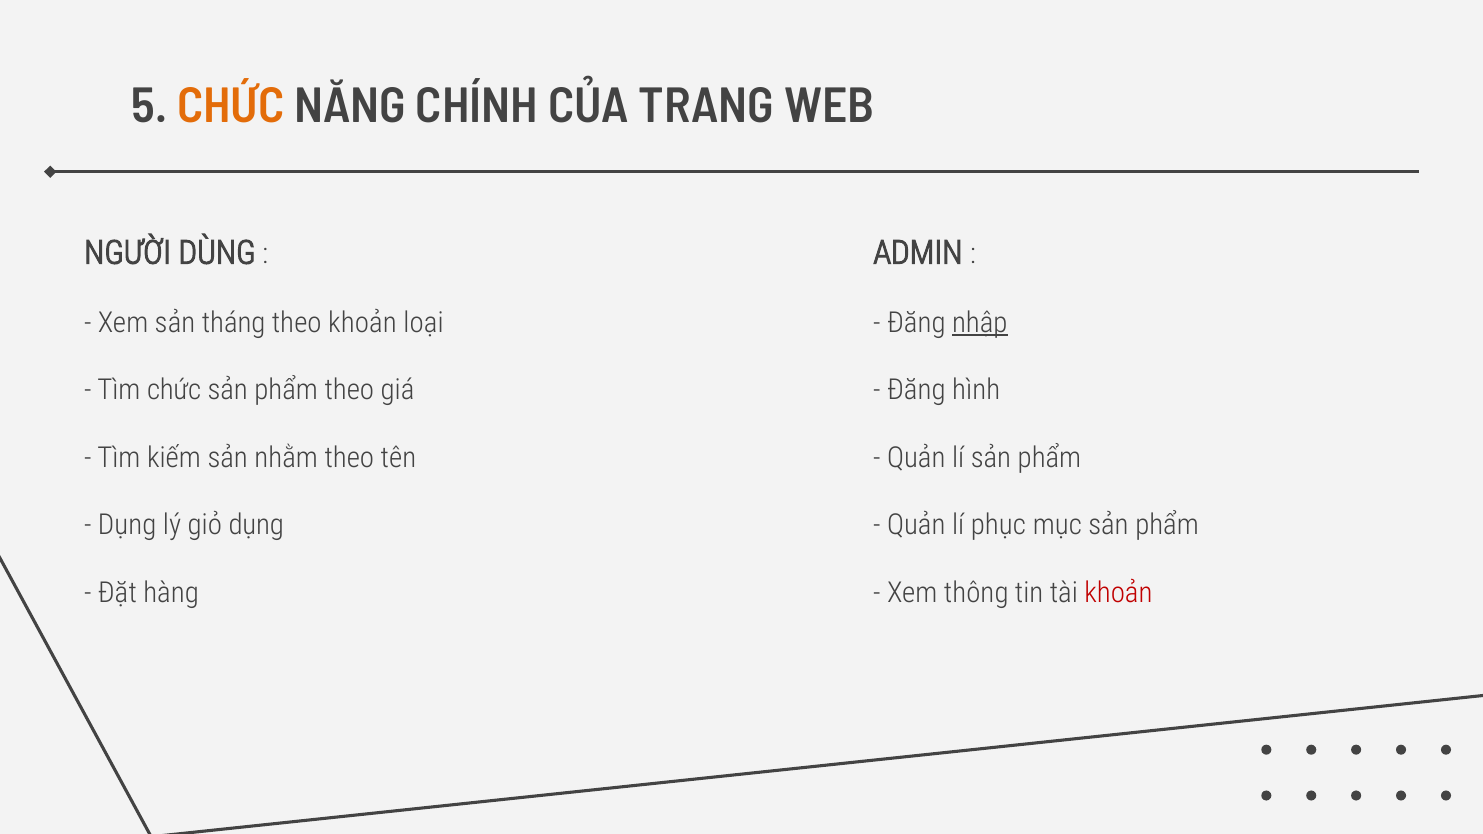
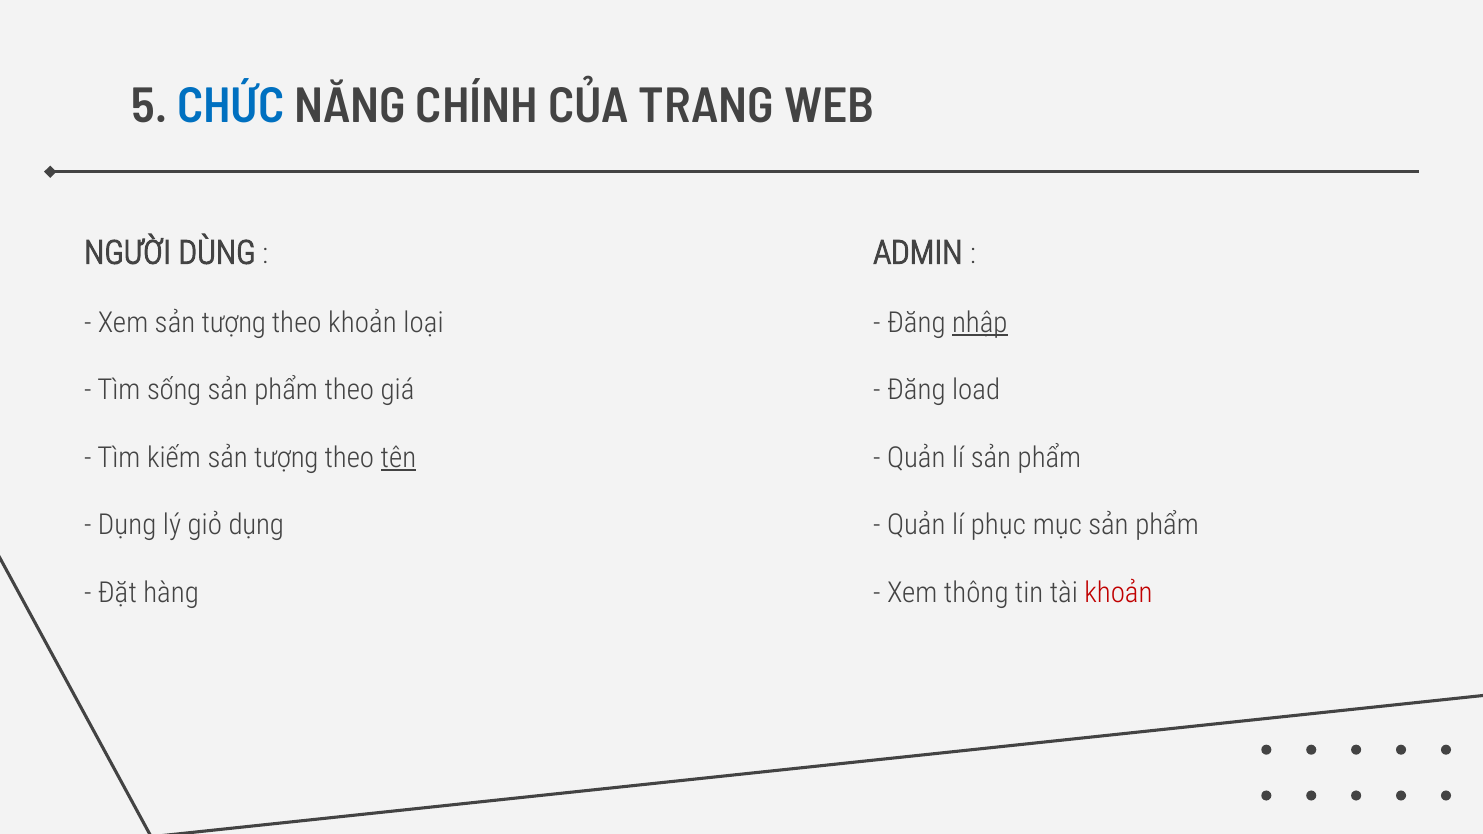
CHỨC at (231, 106) colour: orange -> blue
Xem sản tháng: tháng -> tượng
Tìm chức: chức -> sống
hình: hình -> load
kiếm sản nhằm: nhằm -> tượng
tên underline: none -> present
